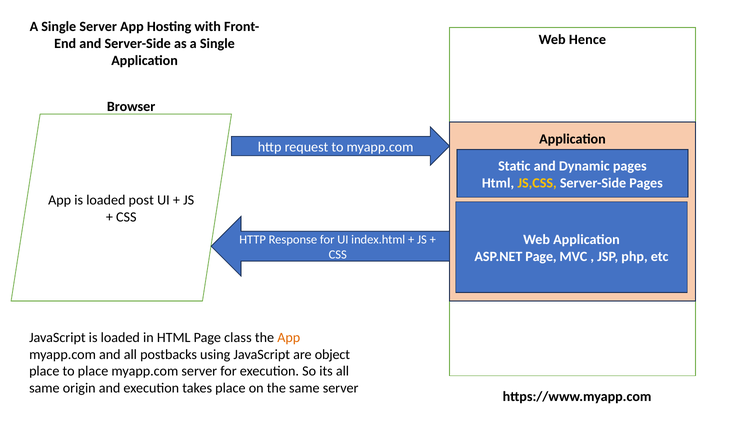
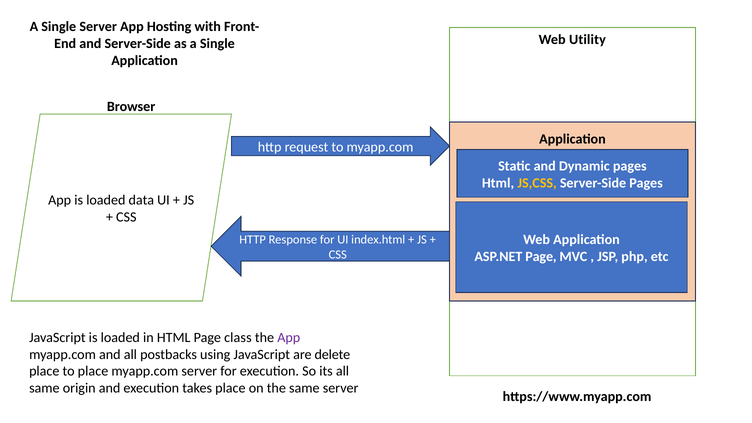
Hence: Hence -> Utility
post: post -> data
App at (289, 337) colour: orange -> purple
object: object -> delete
